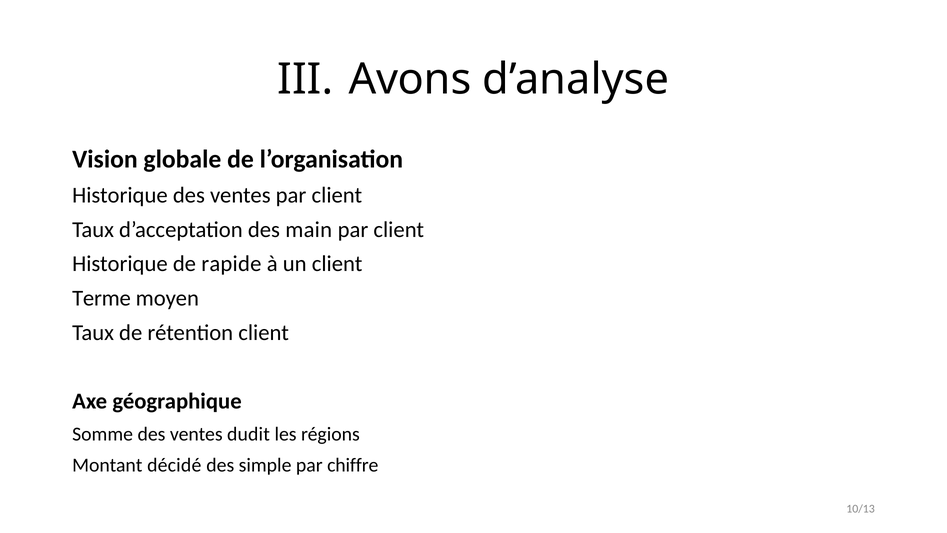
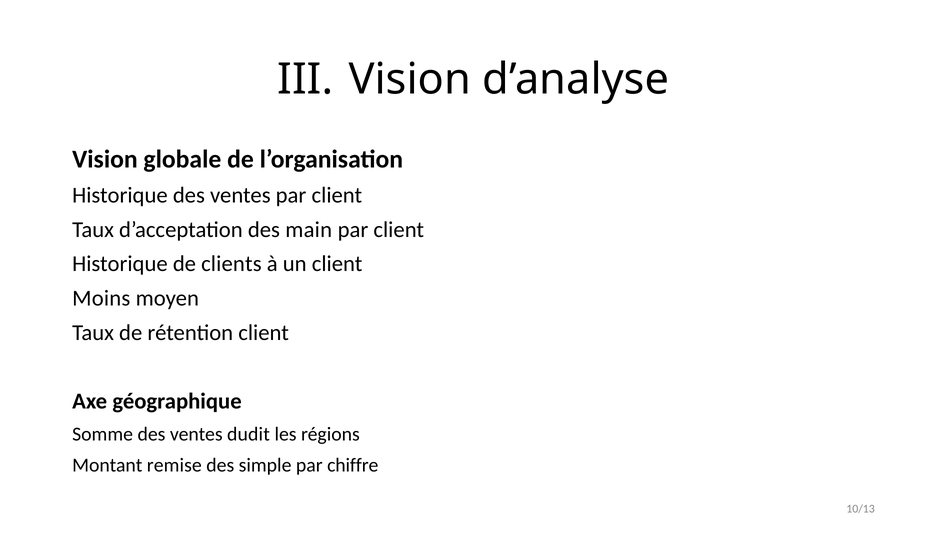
III Avons: Avons -> Vision
rapide: rapide -> clients
Terme: Terme -> Moins
décidé: décidé -> remise
